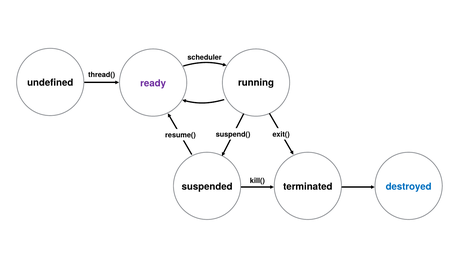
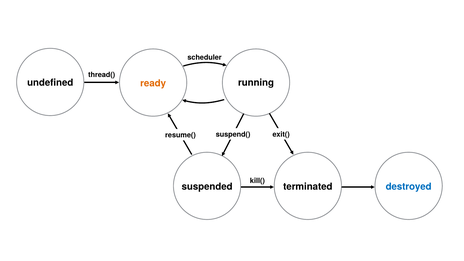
ready colour: purple -> orange
